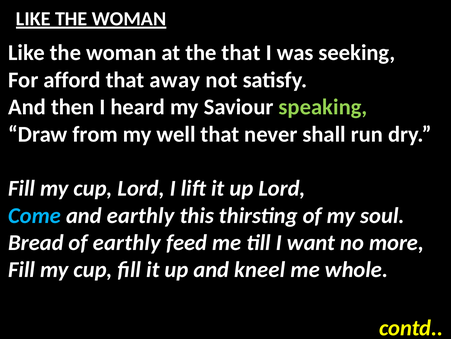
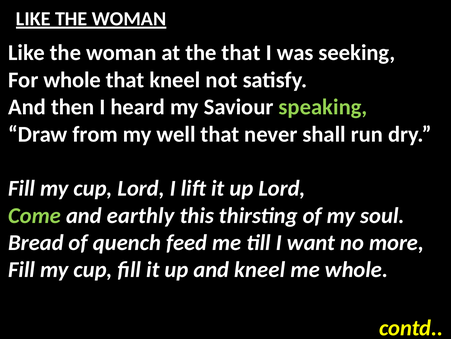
For afford: afford -> whole
that away: away -> kneel
Come colour: light blue -> light green
of earthly: earthly -> quench
